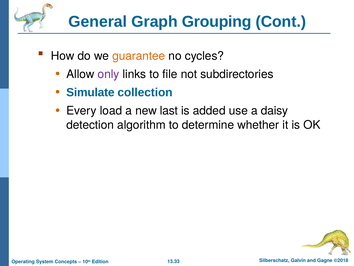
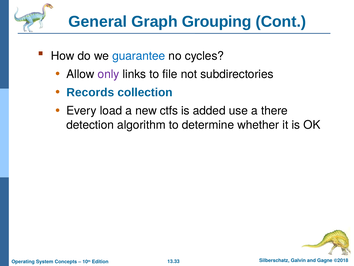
guarantee colour: orange -> blue
Simulate: Simulate -> Records
last: last -> ctfs
daisy: daisy -> there
